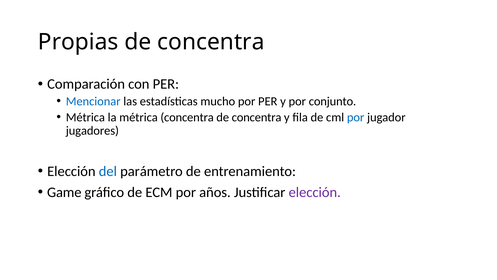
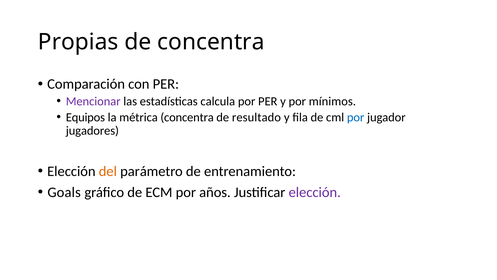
Mencionar colour: blue -> purple
mucho: mucho -> calcula
conjunto: conjunto -> mínimos
Métrica at (85, 117): Métrica -> Equipos
concentra at (257, 117): concentra -> resultado
del colour: blue -> orange
Game: Game -> Goals
